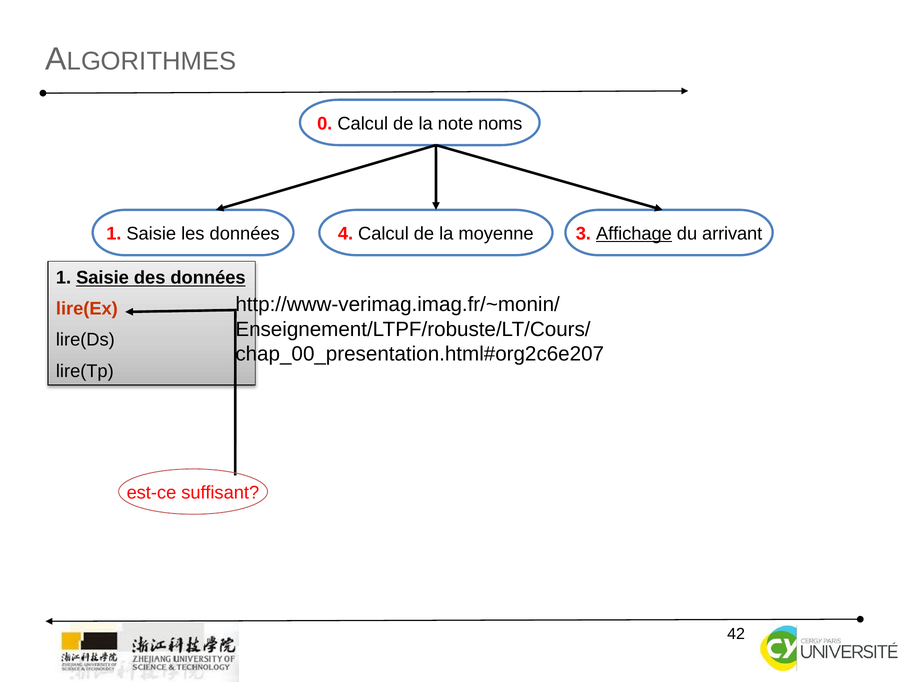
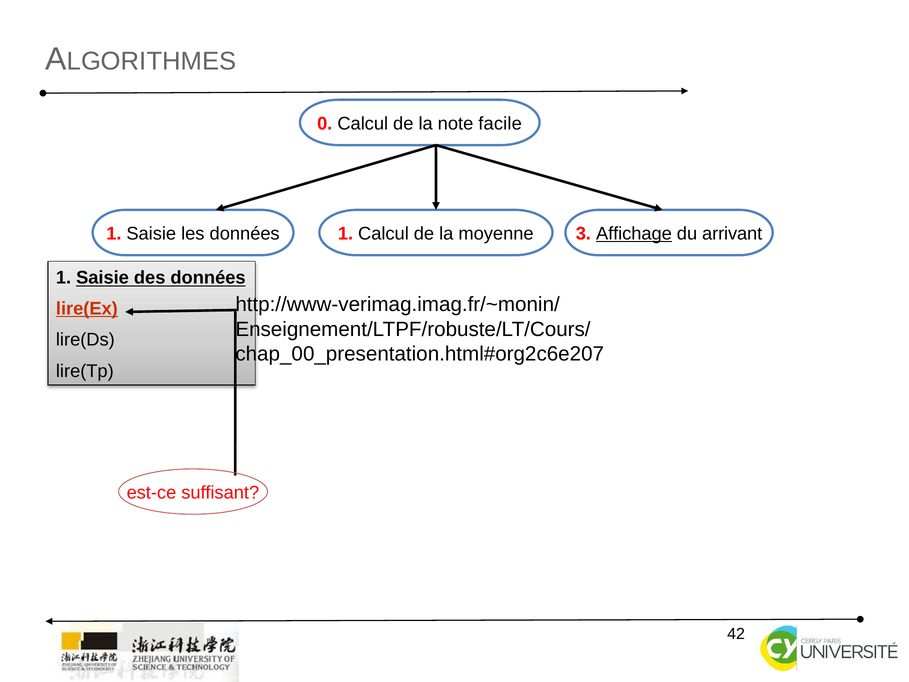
noms: noms -> facile
données 4: 4 -> 1
lire(Ex underline: none -> present
